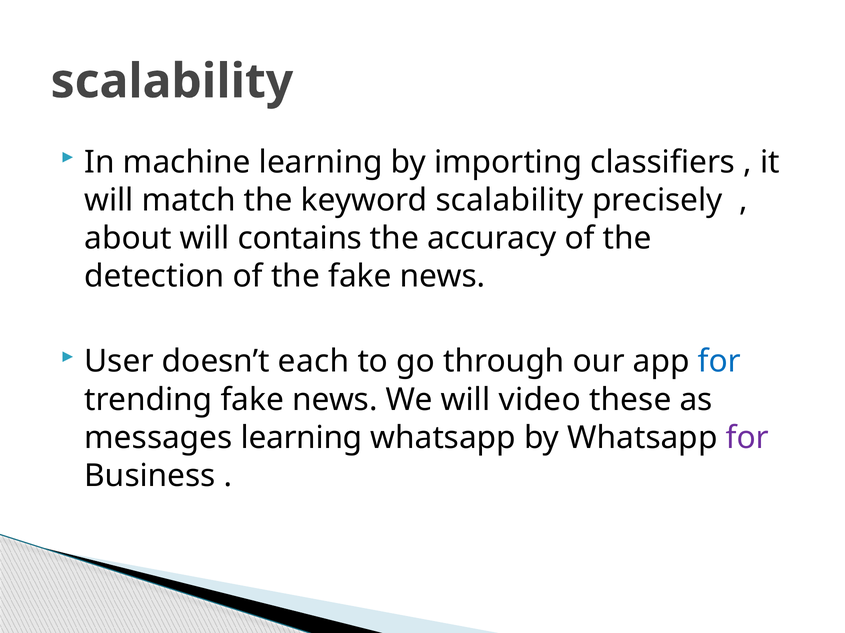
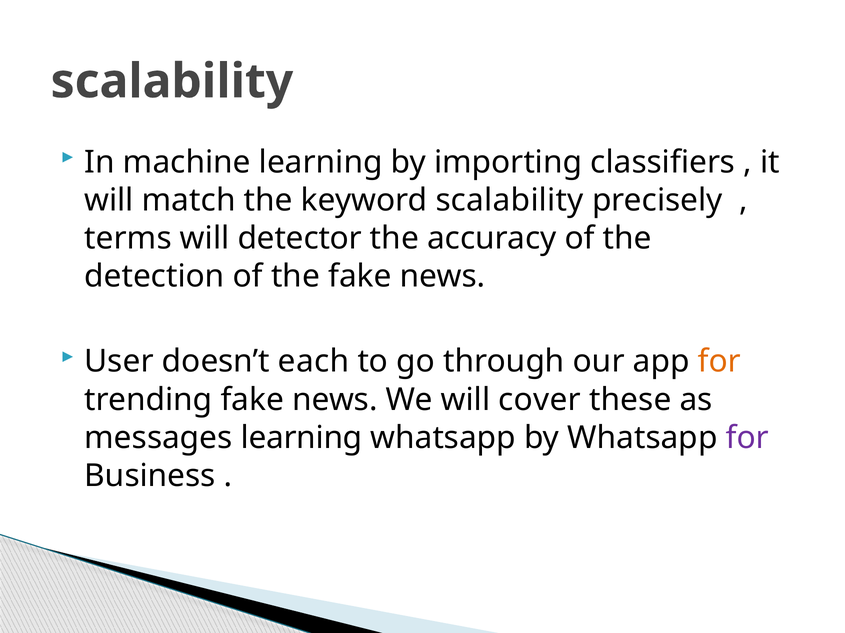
about: about -> terms
contains: contains -> detector
for at (719, 362) colour: blue -> orange
video: video -> cover
